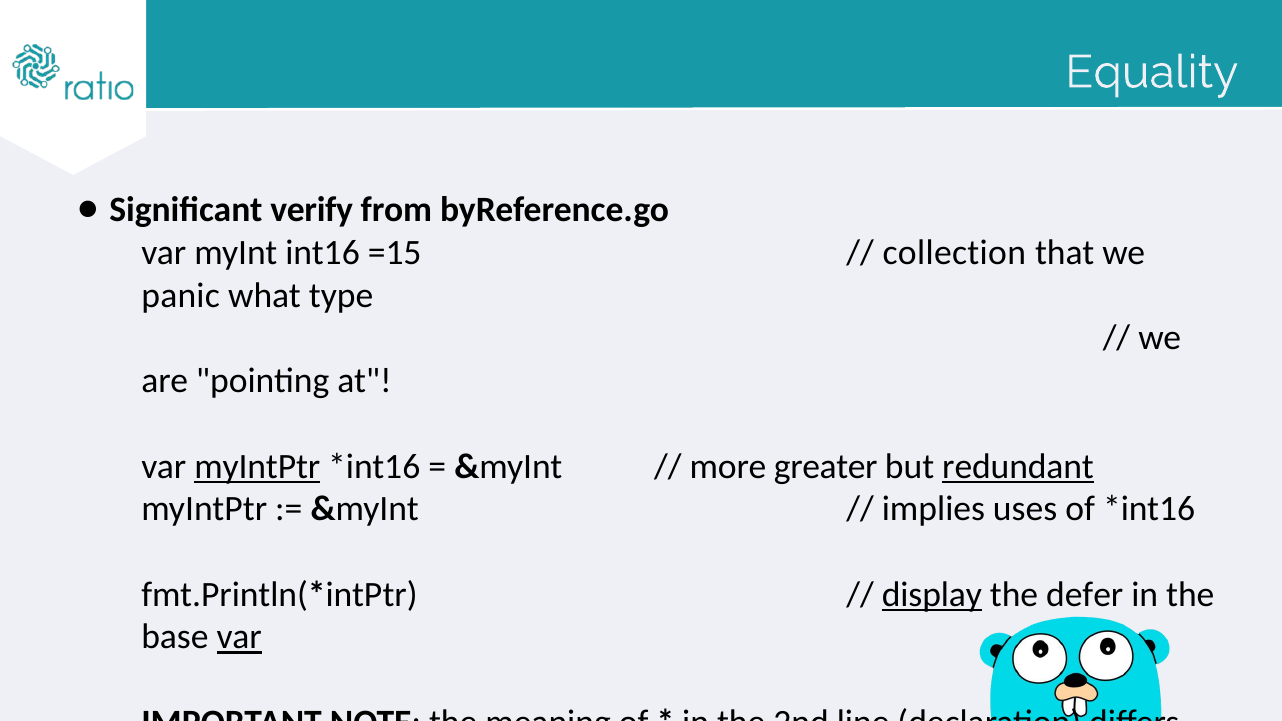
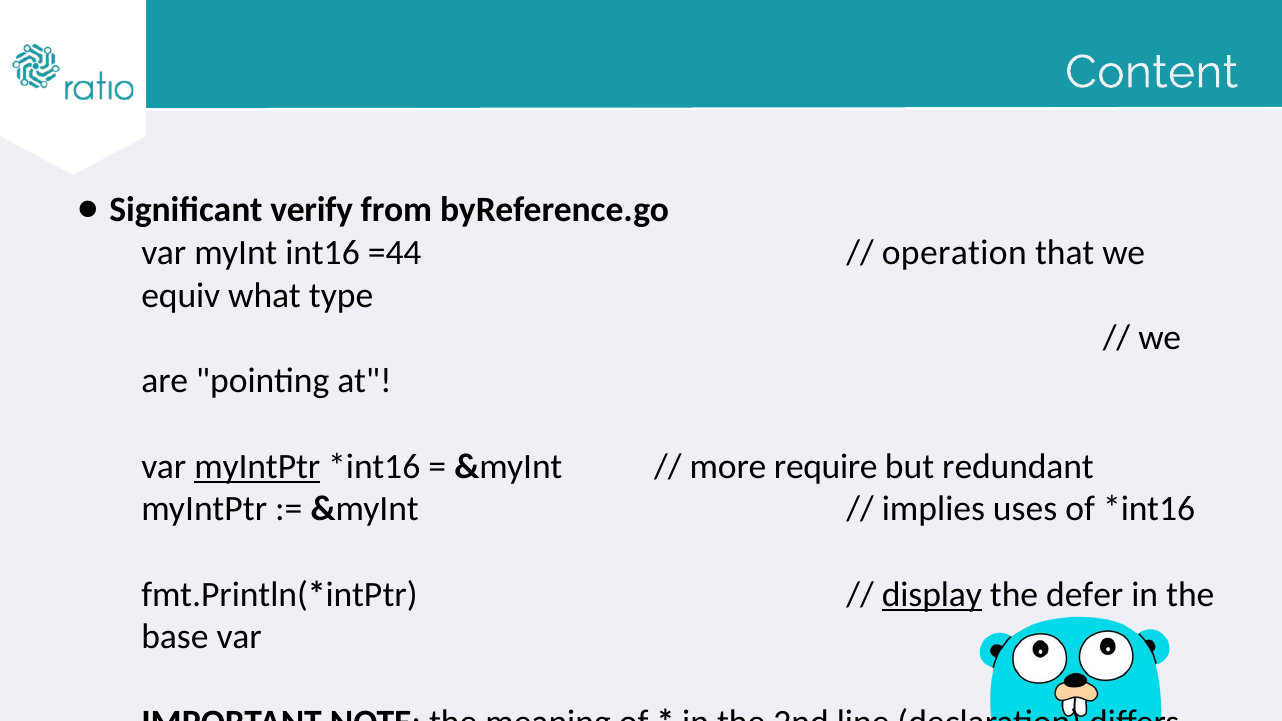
Equality: Equality -> Content
=15: =15 -> =44
collection: collection -> operation
panic: panic -> equiv
greater: greater -> require
redundant underline: present -> none
var at (239, 637) underline: present -> none
